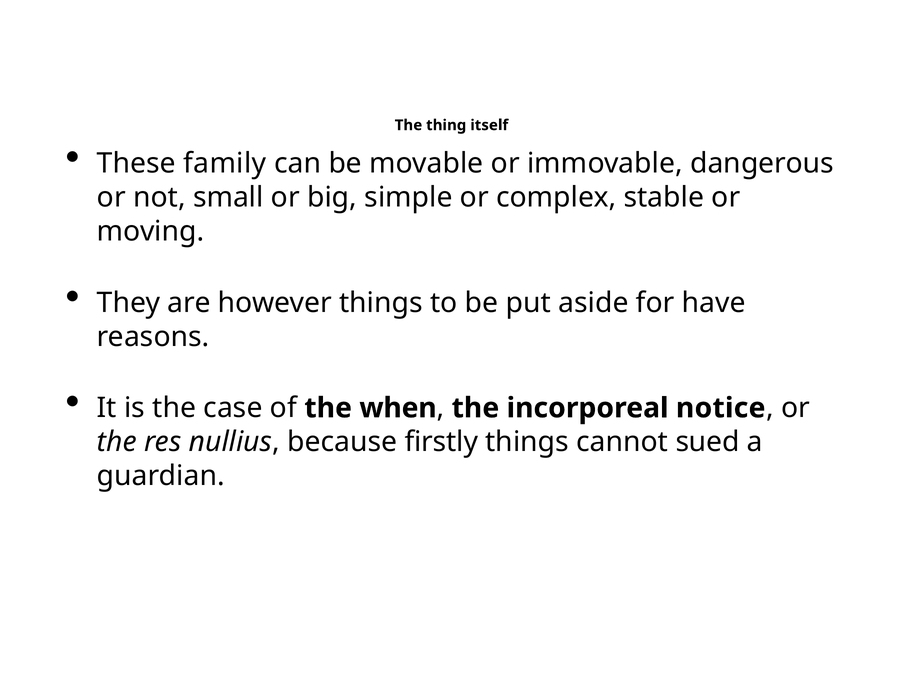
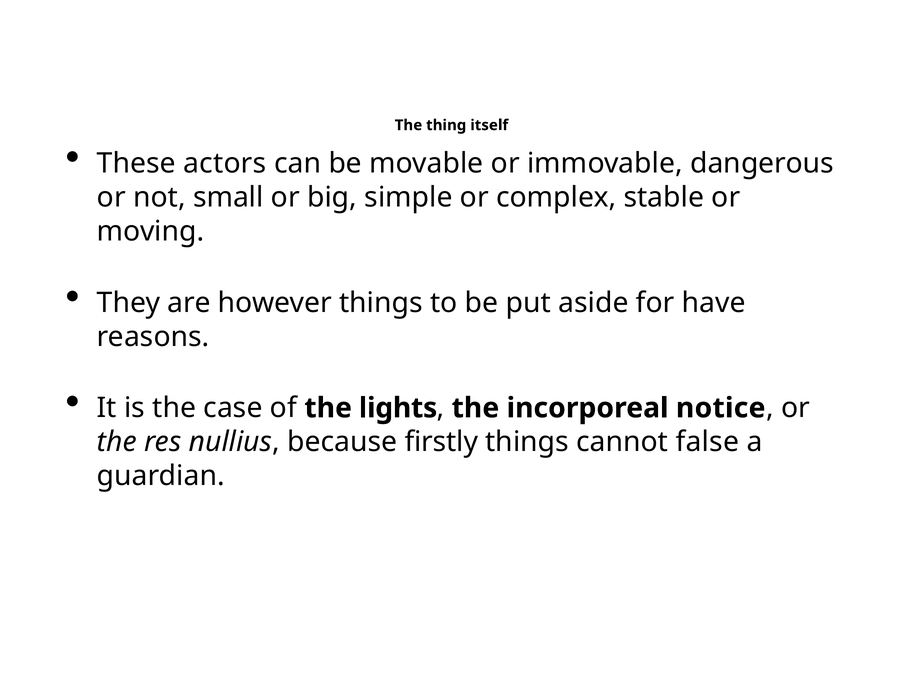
family: family -> actors
when: when -> lights
sued: sued -> false
